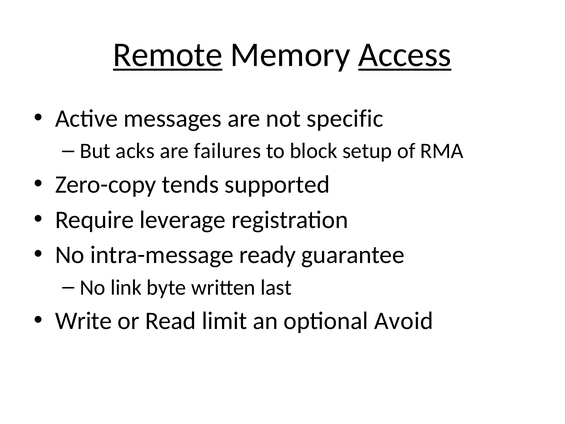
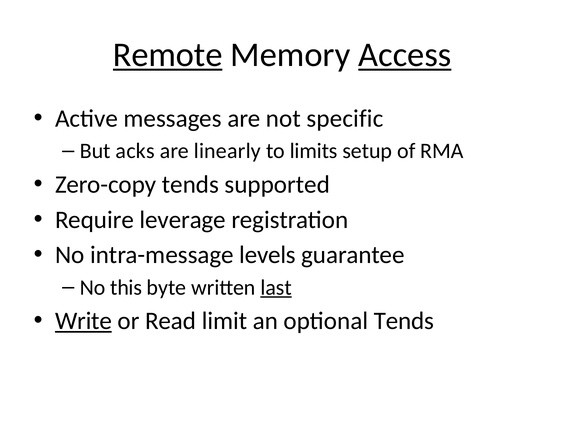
failures: failures -> linearly
block: block -> limits
ready: ready -> levels
link: link -> this
last underline: none -> present
Write underline: none -> present
optional Avoid: Avoid -> Tends
